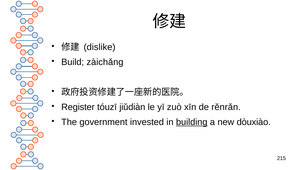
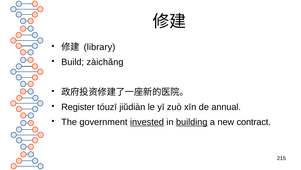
dislike: dislike -> library
rěnrǎn: rěnrǎn -> annual
invested underline: none -> present
dòuxiào: dòuxiào -> contract
